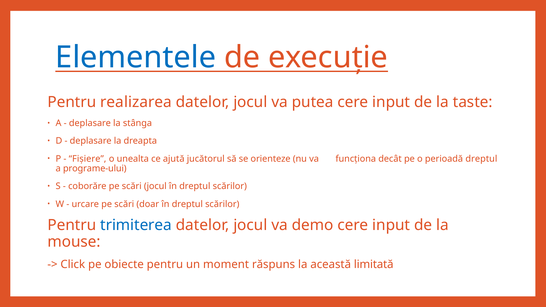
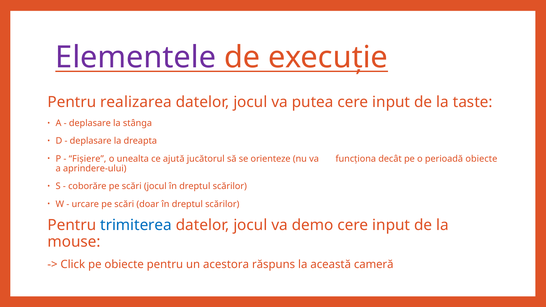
Elementele colour: blue -> purple
perioadă dreptul: dreptul -> obiecte
programe-ului: programe-ului -> aprindere-ului
moment: moment -> acestora
limitată: limitată -> cameră
